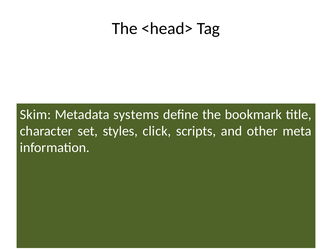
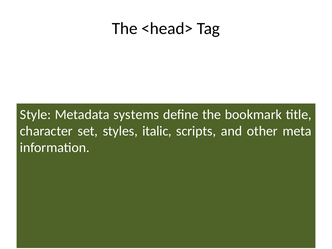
Skim: Skim -> Style
click: click -> italic
